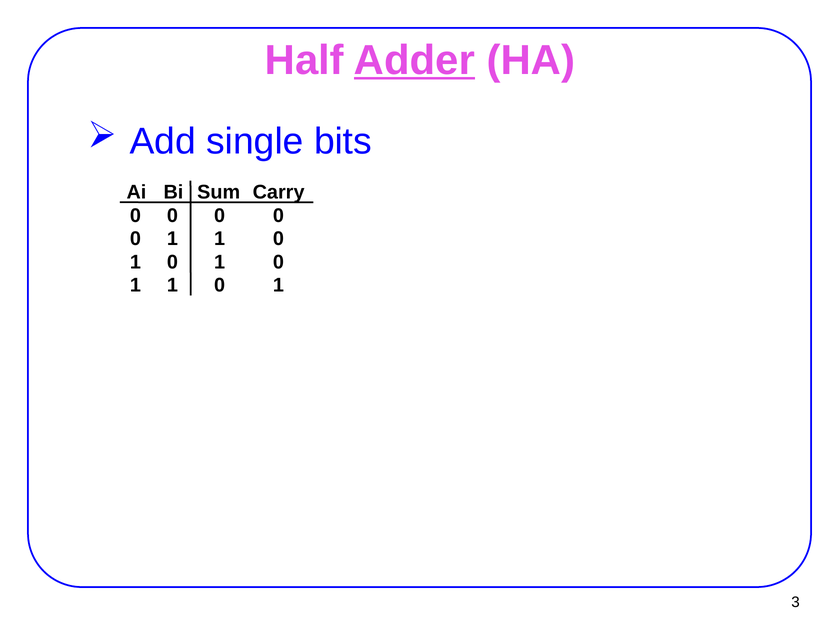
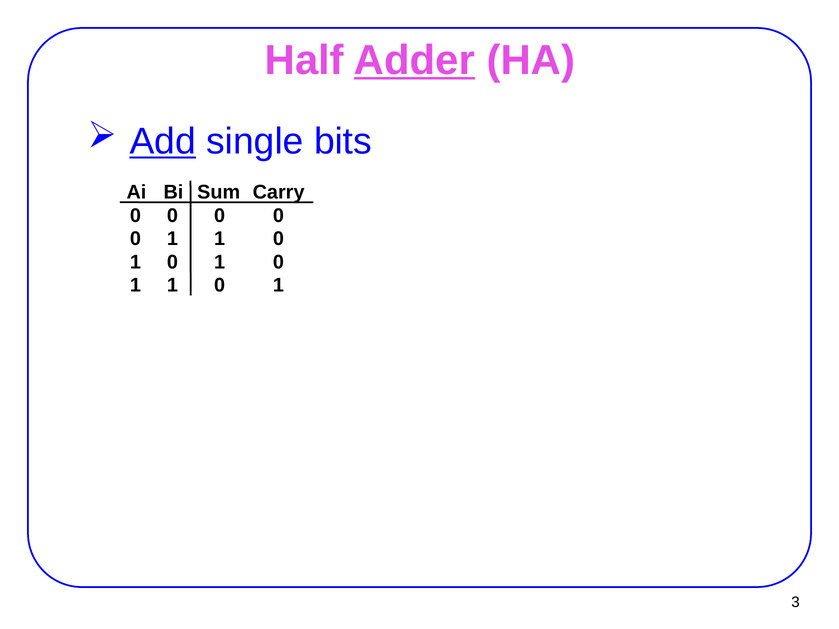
Add underline: none -> present
